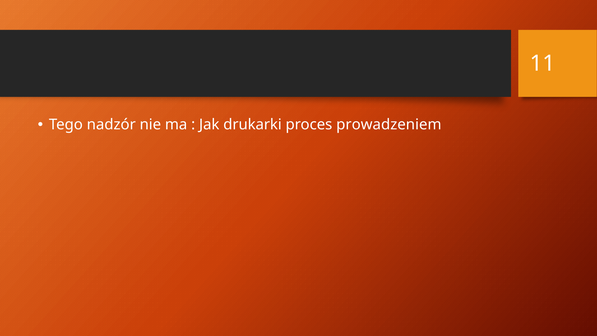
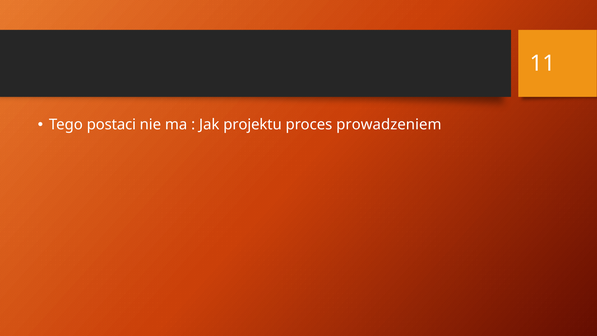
nadzór: nadzór -> postaci
drukarki: drukarki -> projektu
